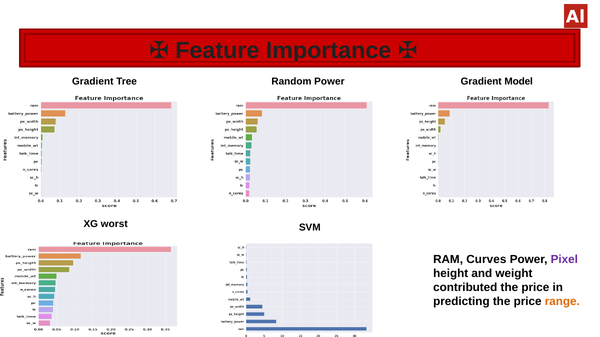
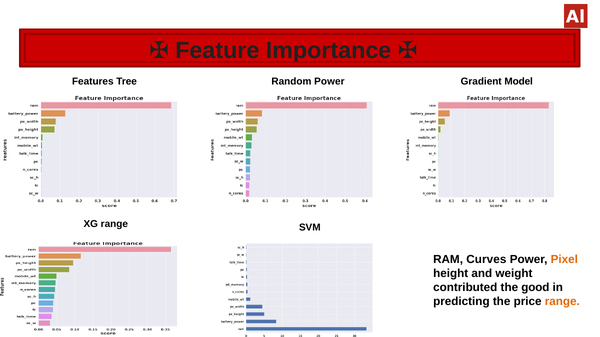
Gradient at (93, 81): Gradient -> Features
XG worst: worst -> range
Pixel colour: purple -> orange
contributed the price: price -> good
